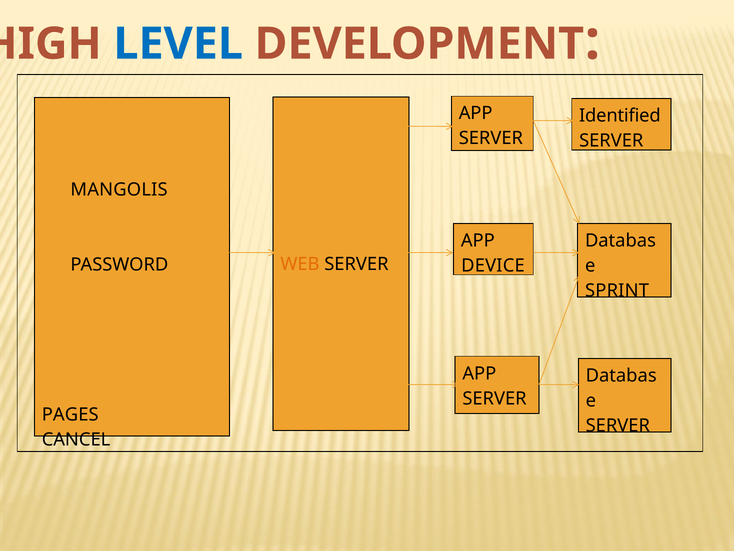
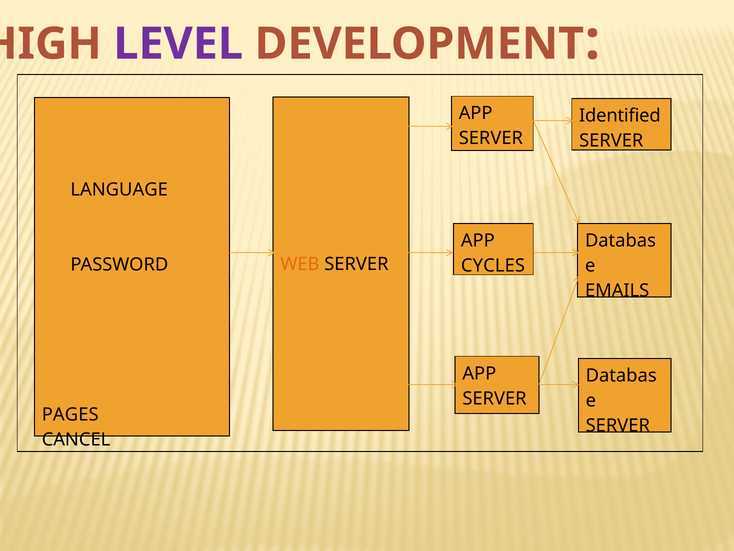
LEVEL colour: blue -> purple
MANGOLIS: MANGOLIS -> LANGUAGE
DEVICE: DEVICE -> CYCLES
SPRINT: SPRINT -> EMAILS
